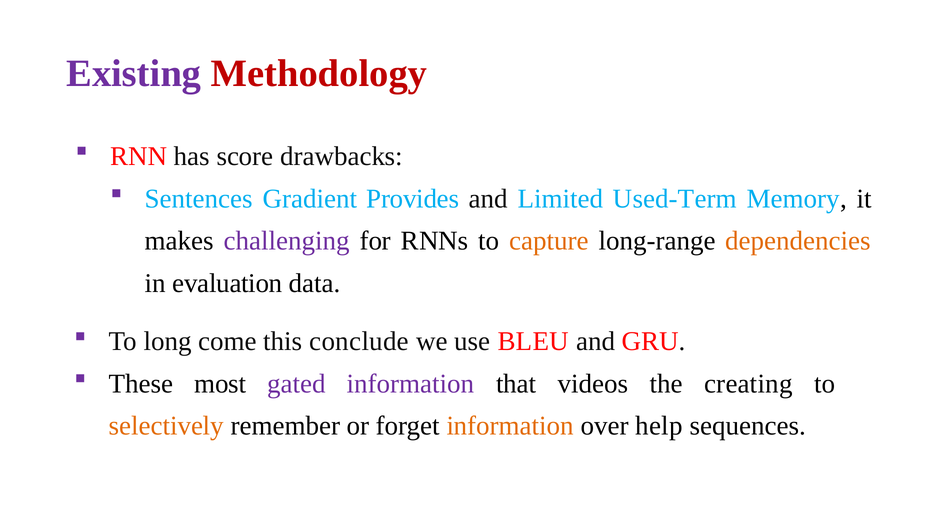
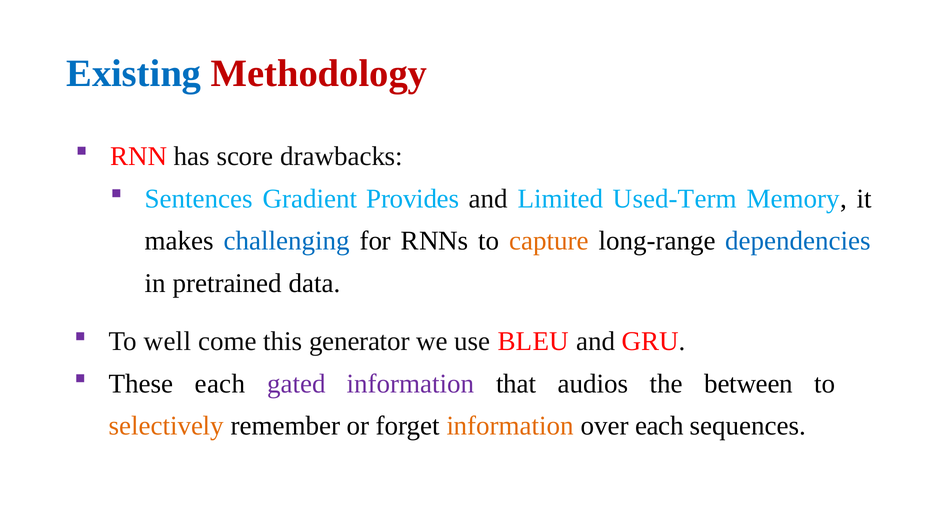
Existing colour: purple -> blue
challenging colour: purple -> blue
dependencies colour: orange -> blue
evaluation: evaluation -> pretrained
long: long -> well
conclude: conclude -> generator
These most: most -> each
videos: videos -> audios
creating: creating -> between
over help: help -> each
